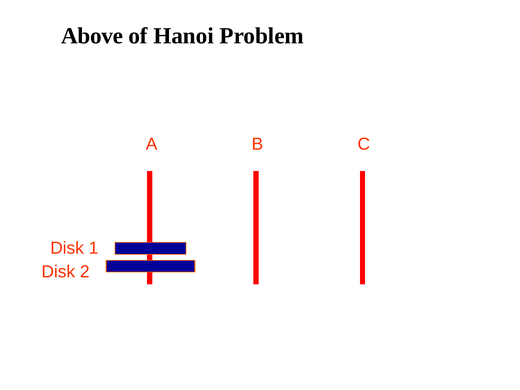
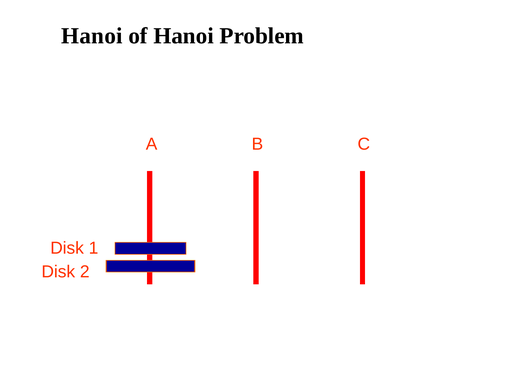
Above at (92, 36): Above -> Hanoi
